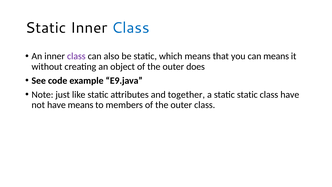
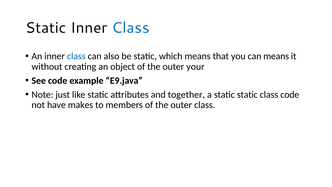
class at (76, 56) colour: purple -> blue
does: does -> your
class have: have -> code
have means: means -> makes
